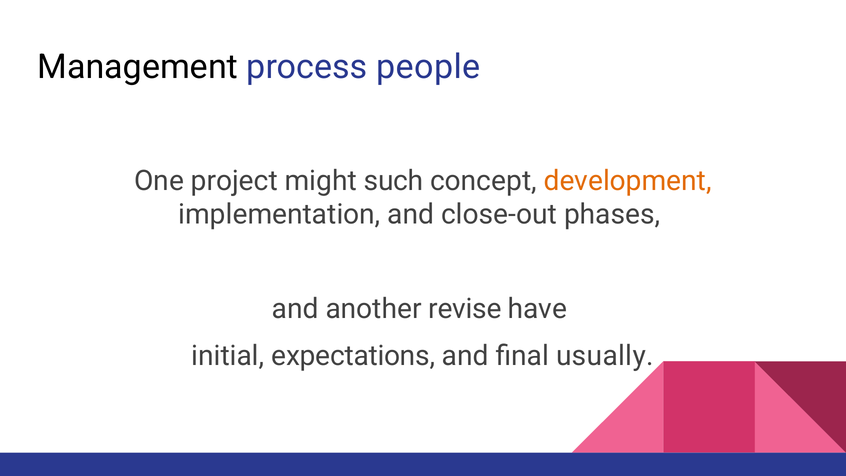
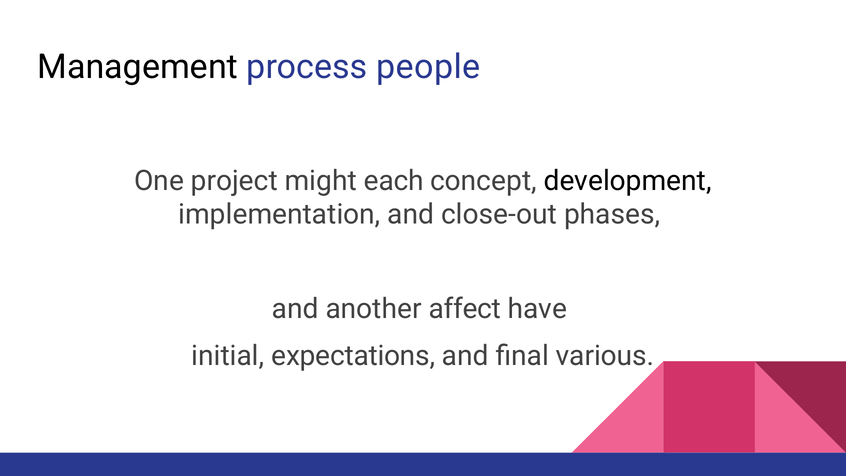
such: such -> each
development colour: orange -> black
revise: revise -> affect
usually: usually -> various
